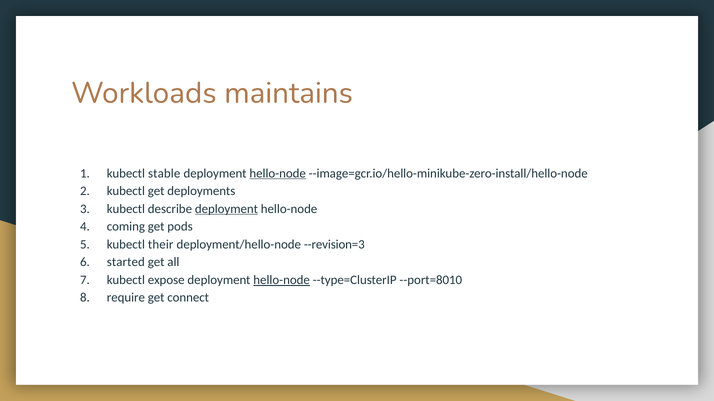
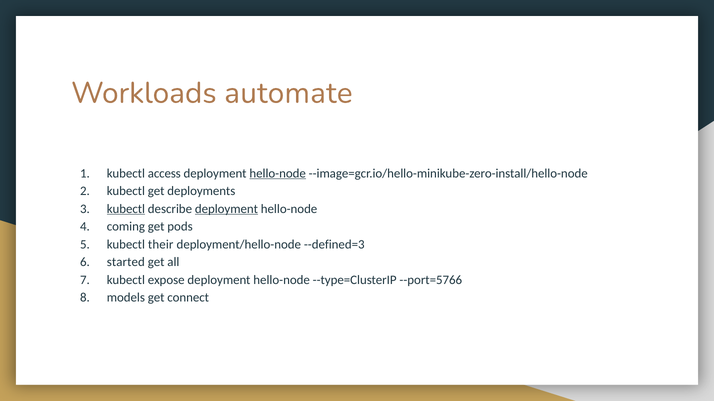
maintains: maintains -> automate
stable: stable -> access
kubectl at (126, 209) underline: none -> present
--revision=3: --revision=3 -> --defined=3
hello-node at (282, 280) underline: present -> none
--port=8010: --port=8010 -> --port=5766
require: require -> models
